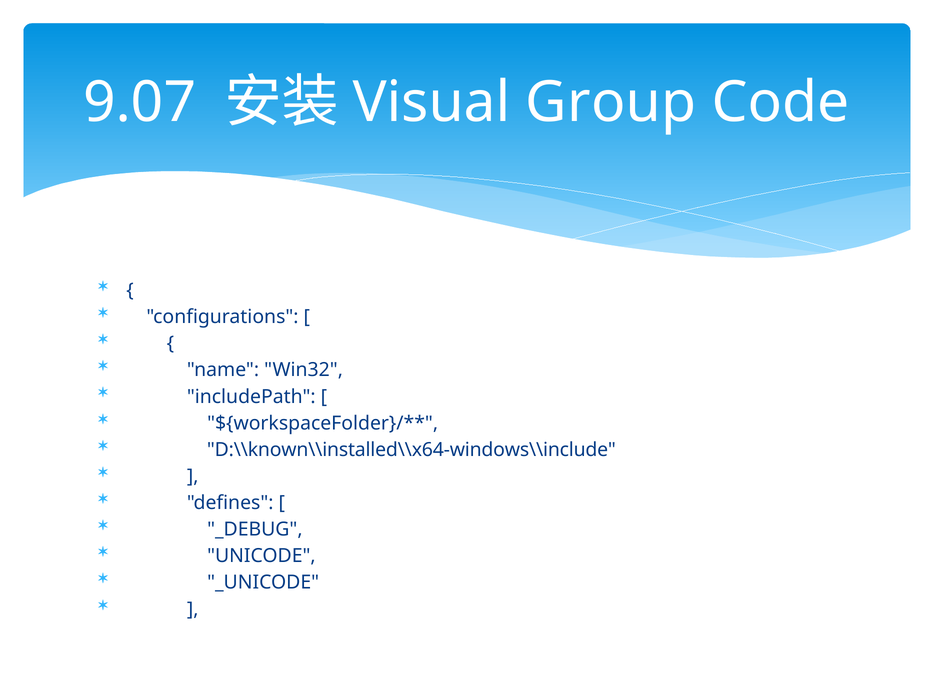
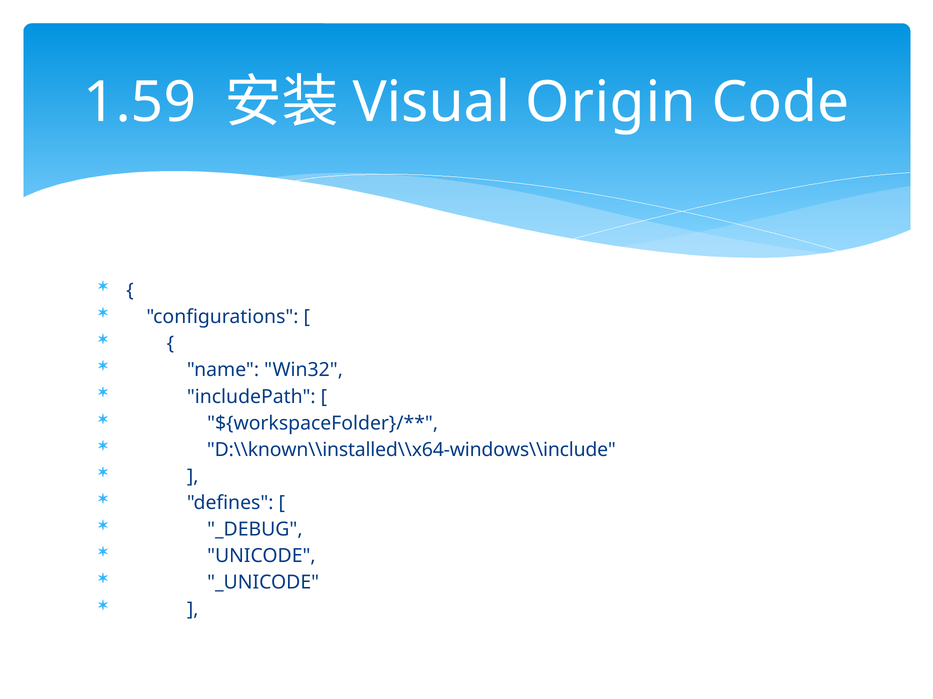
9.07: 9.07 -> 1.59
Group: Group -> Origin
